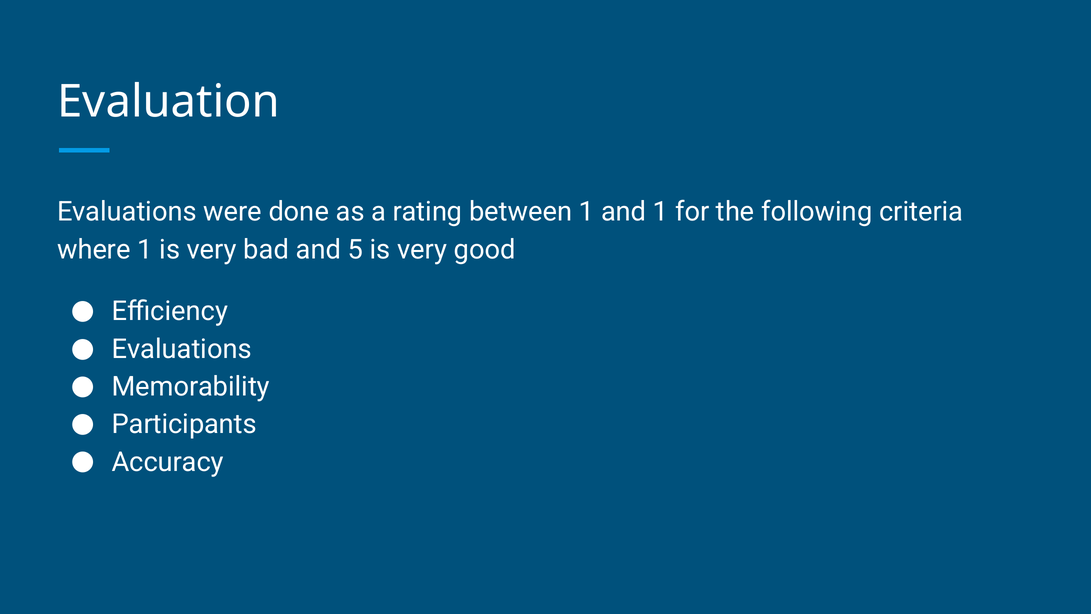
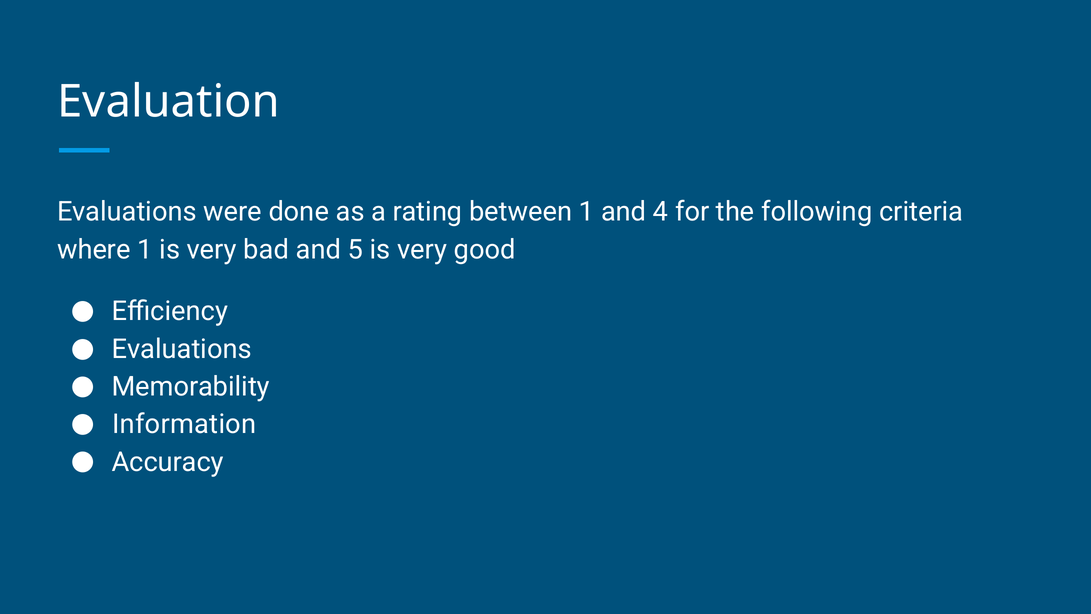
and 1: 1 -> 4
Participants: Participants -> Information
